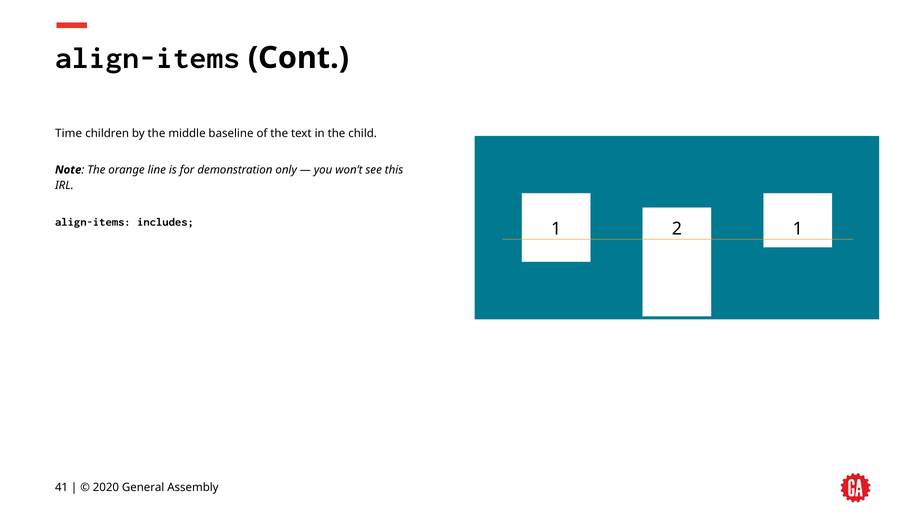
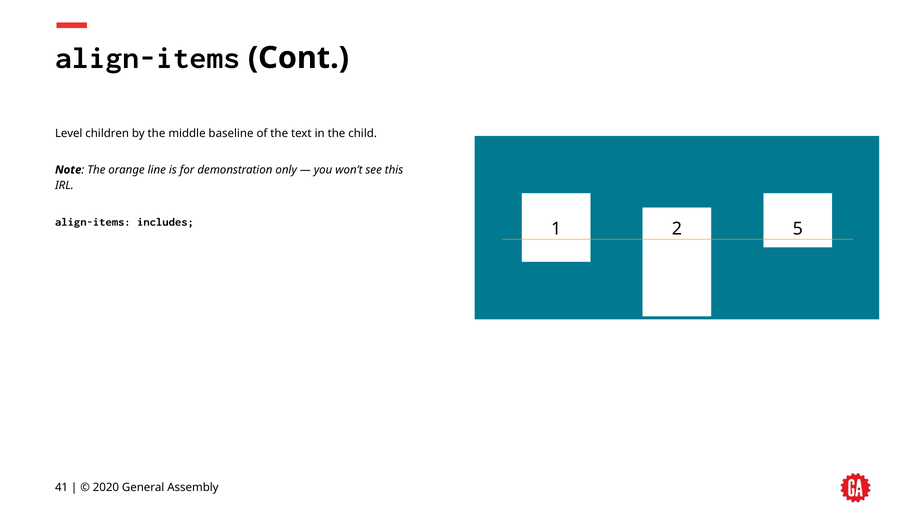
Time: Time -> Level
2 1: 1 -> 5
